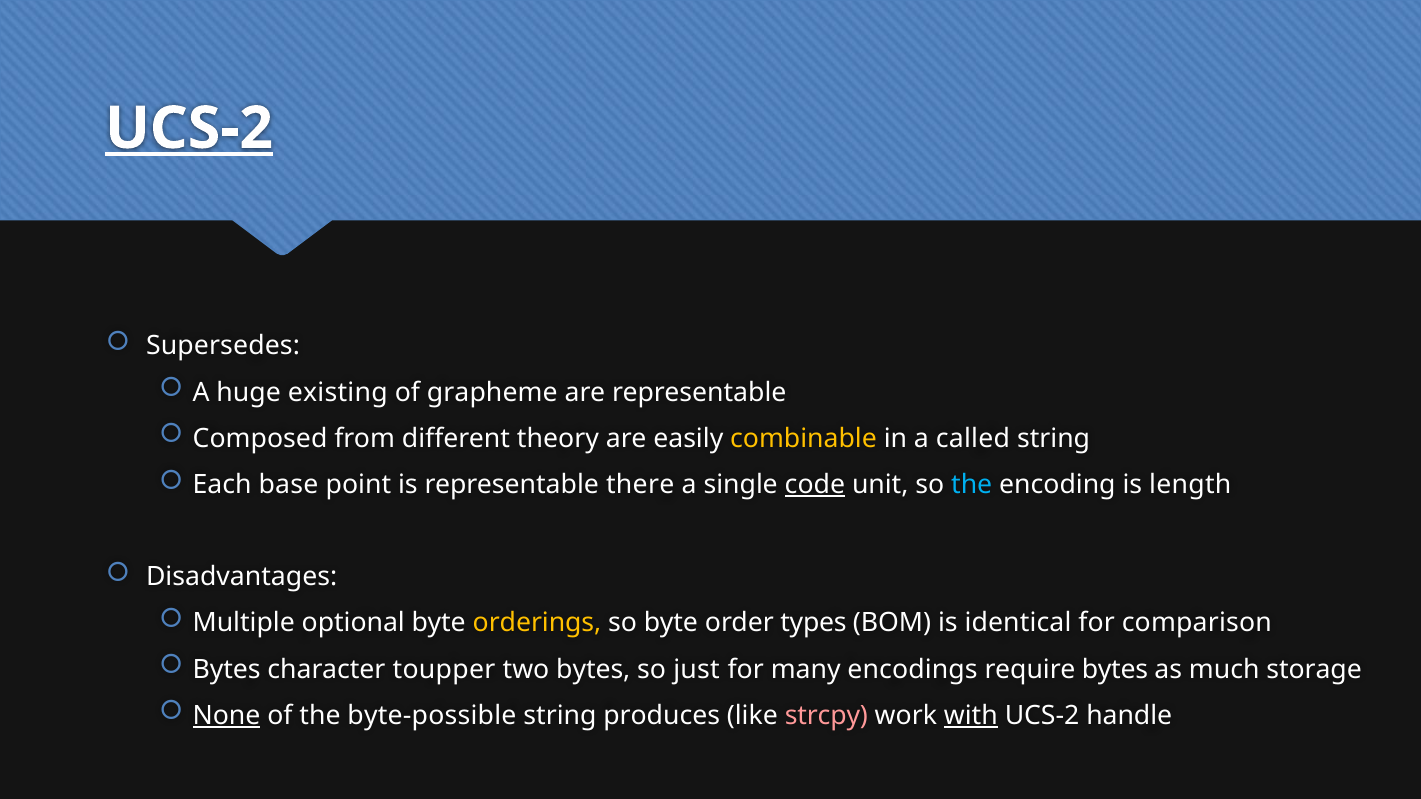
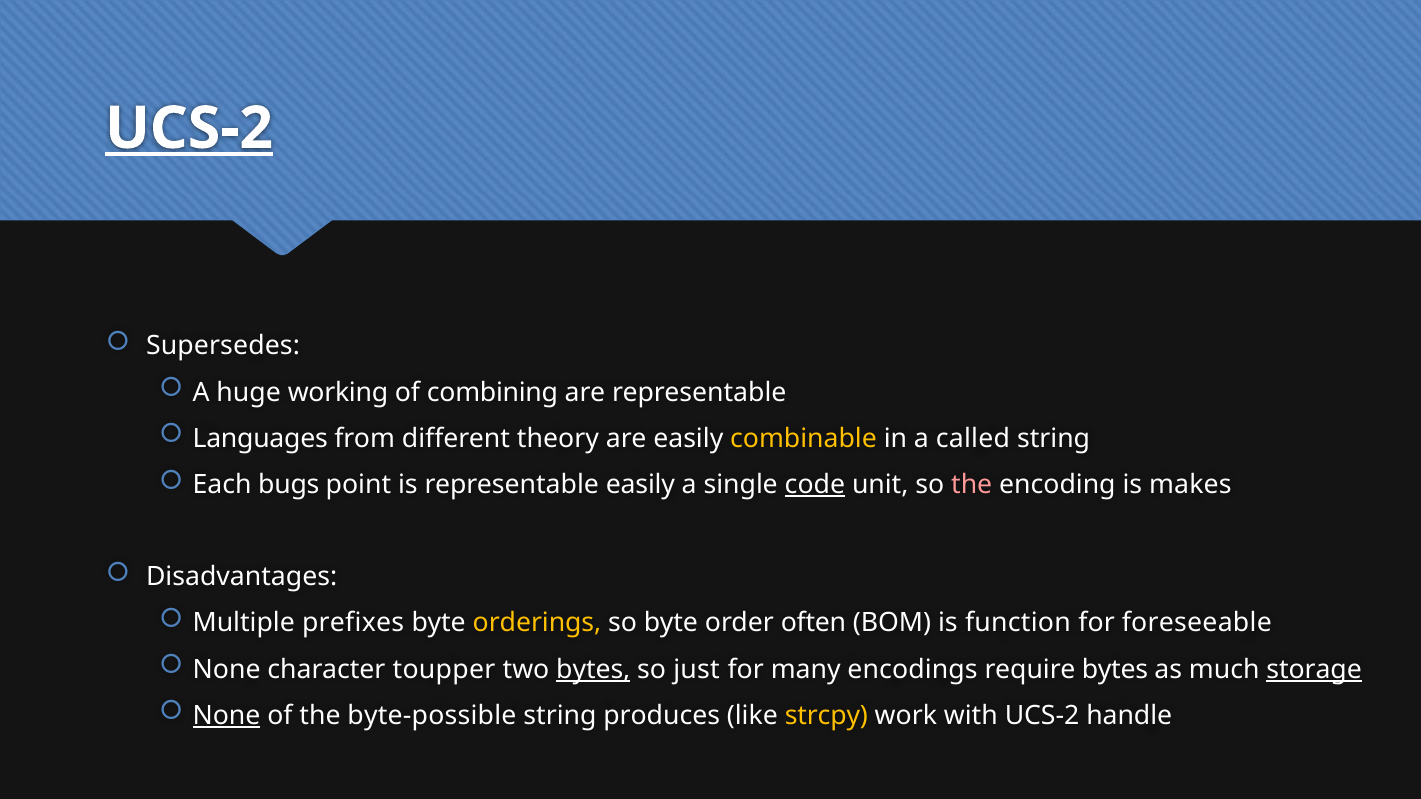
existing: existing -> working
grapheme: grapheme -> combining
Composed: Composed -> Languages
base: base -> bugs
representable there: there -> easily
the at (972, 485) colour: light blue -> pink
length: length -> makes
optional: optional -> prefixes
types: types -> often
identical: identical -> function
comparison: comparison -> foreseeable
Bytes at (227, 670): Bytes -> None
bytes at (593, 670) underline: none -> present
storage underline: none -> present
strcpy colour: pink -> yellow
with underline: present -> none
